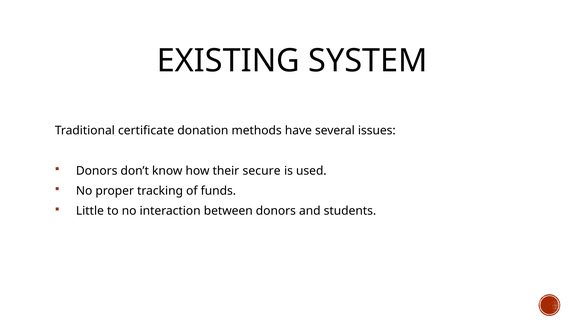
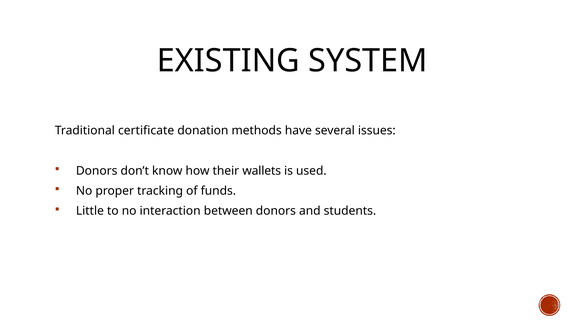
secure: secure -> wallets
